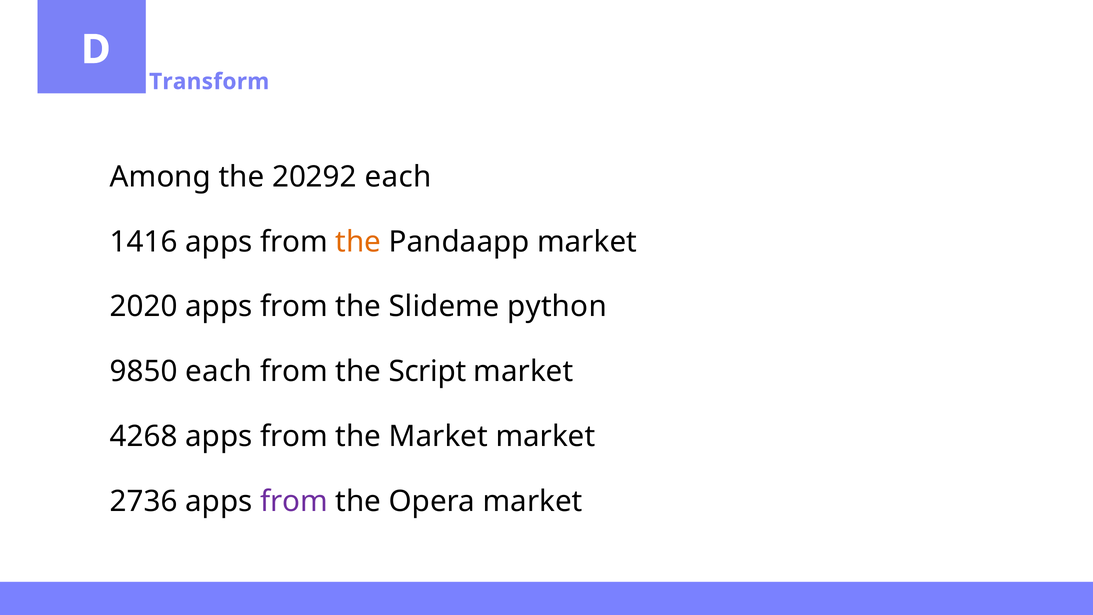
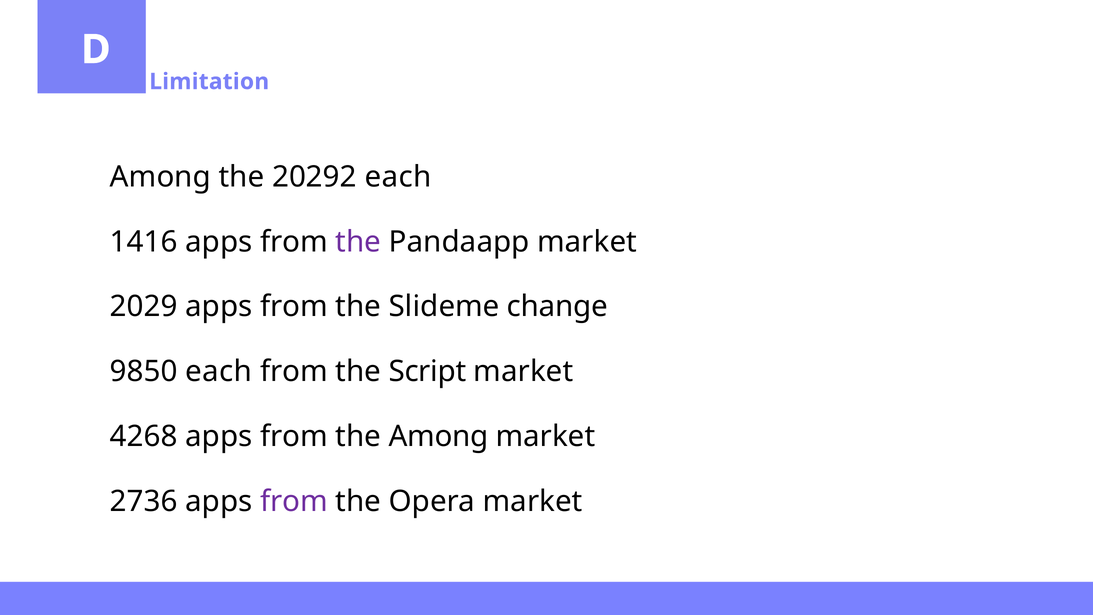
Transform: Transform -> Limitation
the at (358, 242) colour: orange -> purple
2020: 2020 -> 2029
python: python -> change
the Market: Market -> Among
